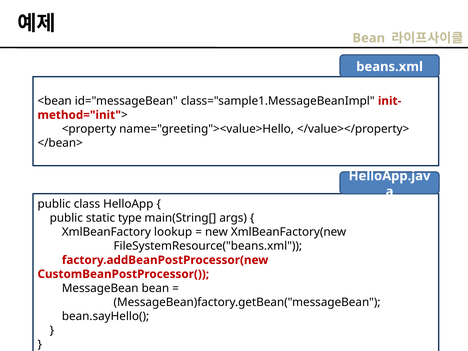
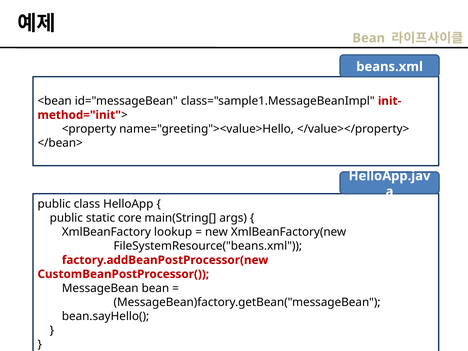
type: type -> core
